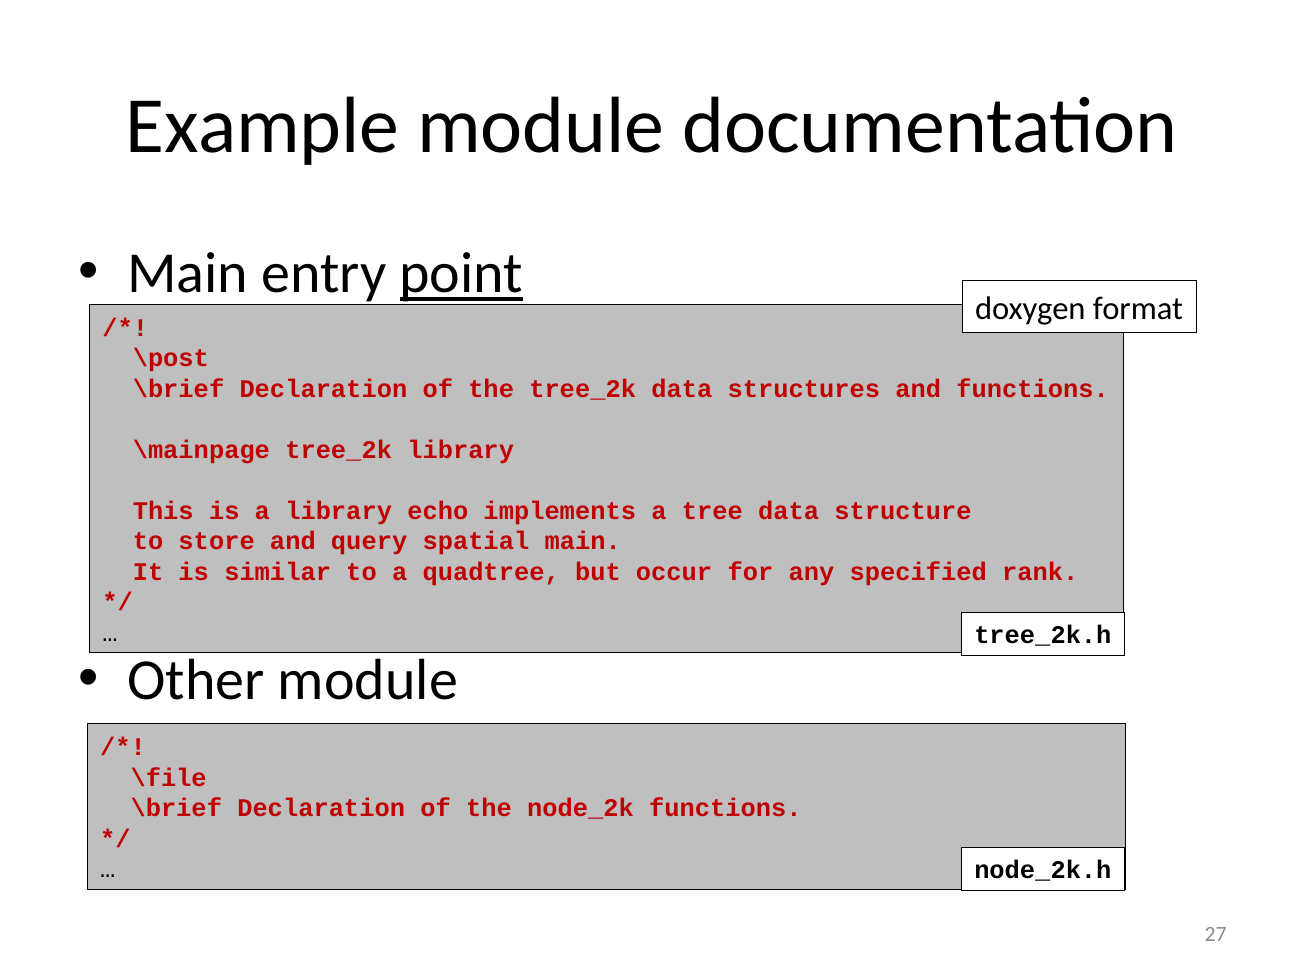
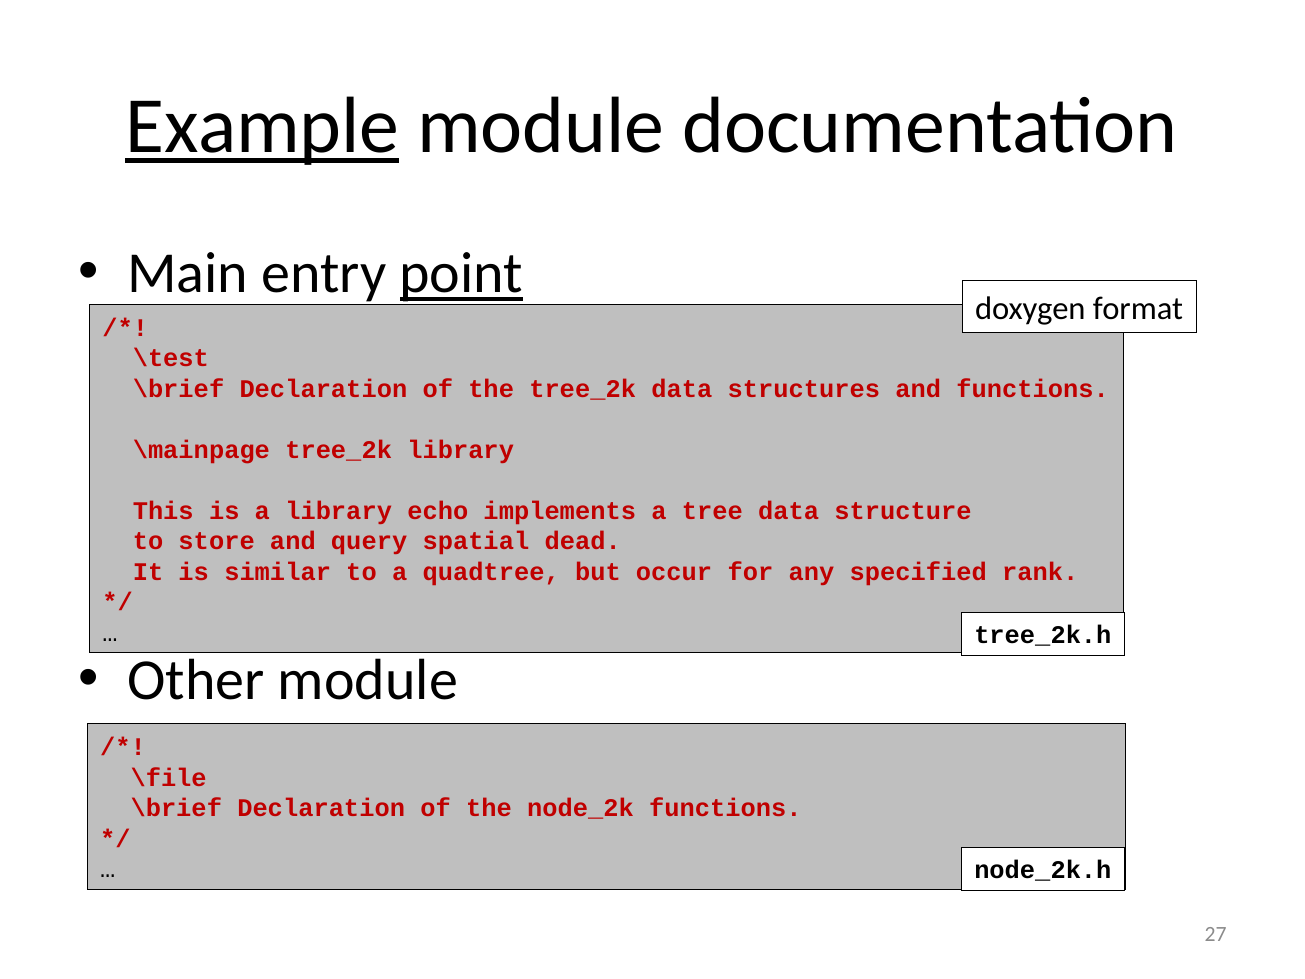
Example underline: none -> present
\post: \post -> \test
spatial main: main -> dead
